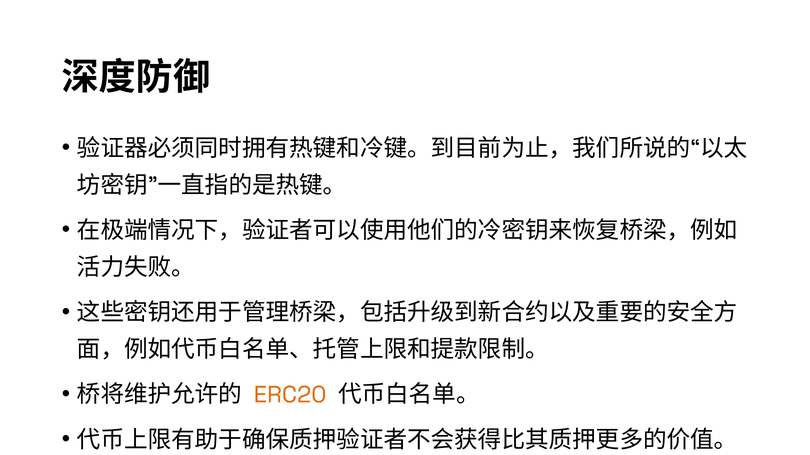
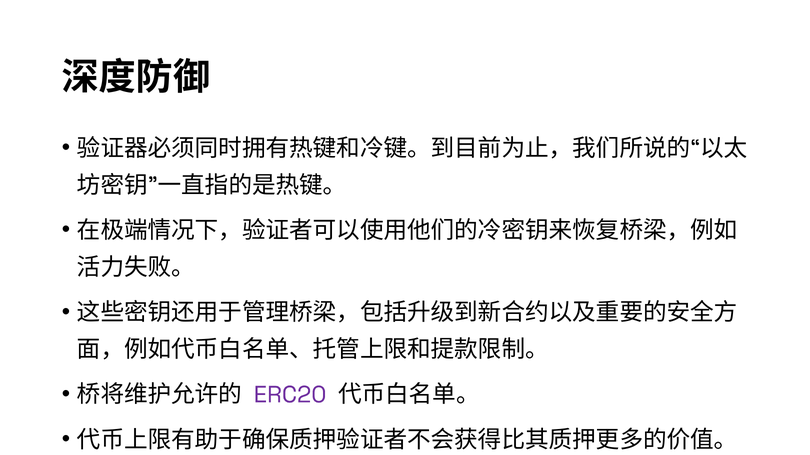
ERC20 colour: orange -> purple
